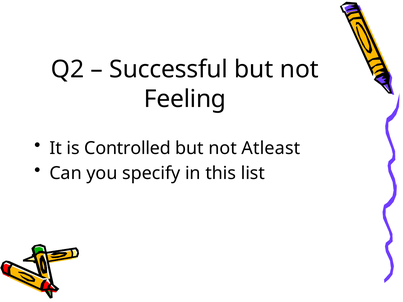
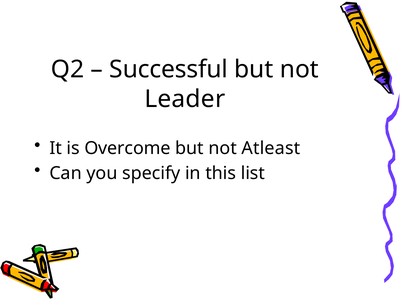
Feeling: Feeling -> Leader
Controlled: Controlled -> Overcome
